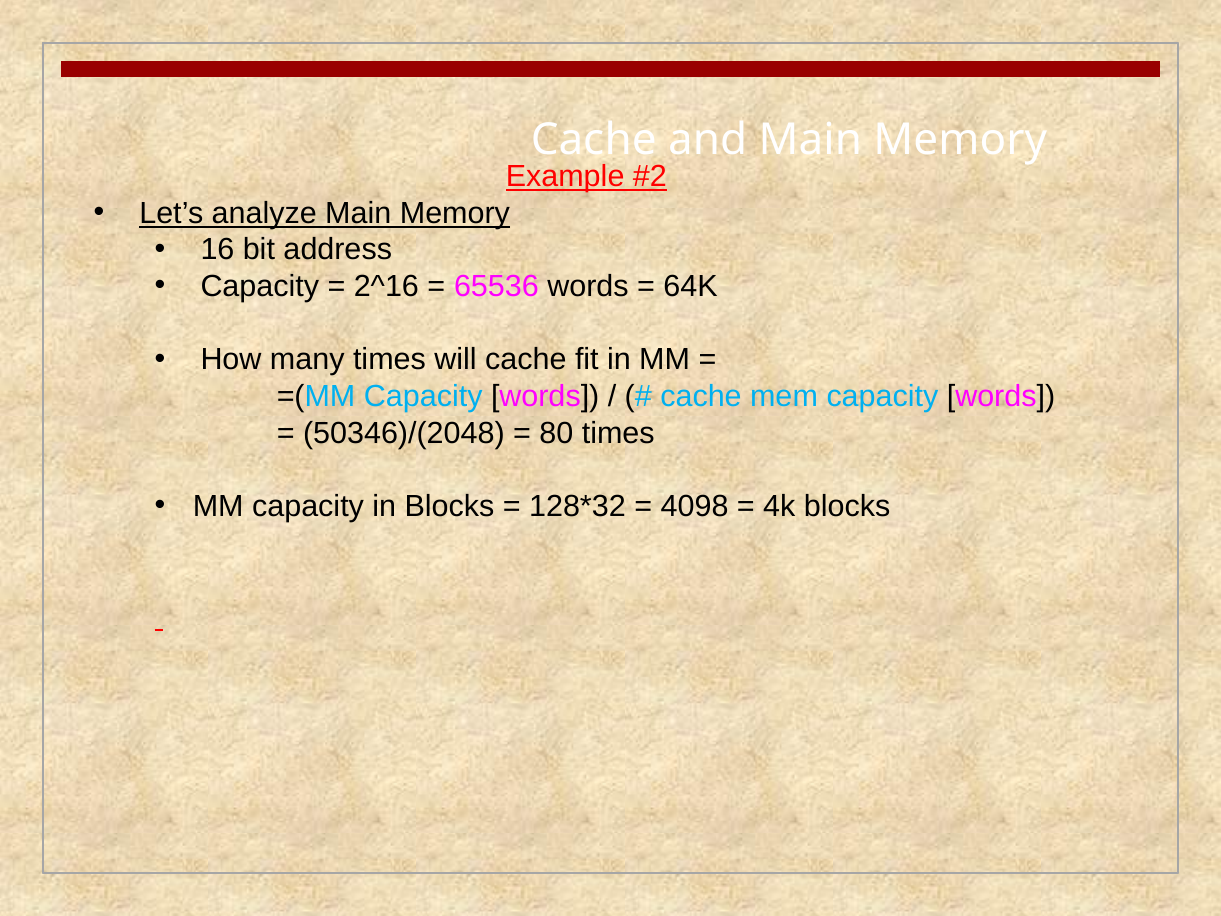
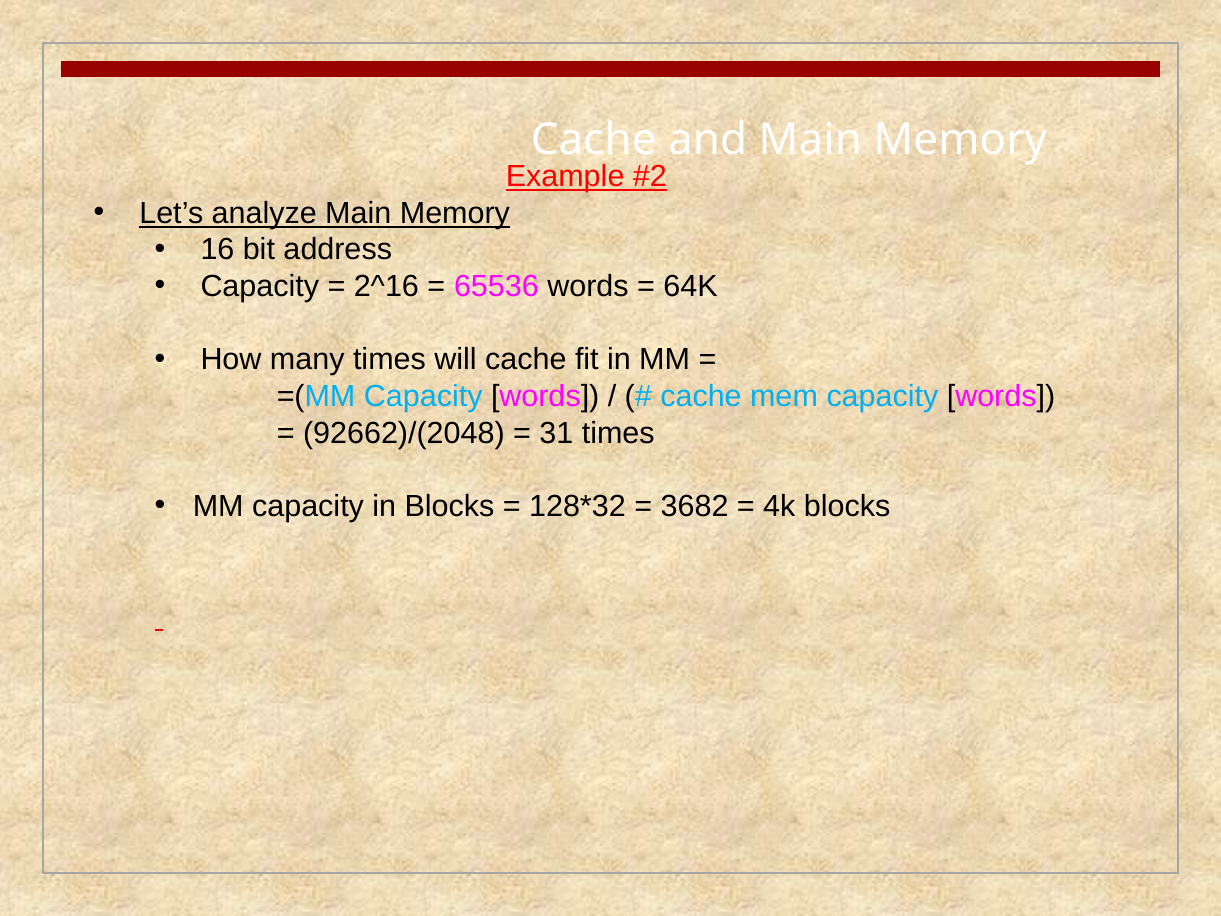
50346)/(2048: 50346)/(2048 -> 92662)/(2048
80: 80 -> 31
4098: 4098 -> 3682
